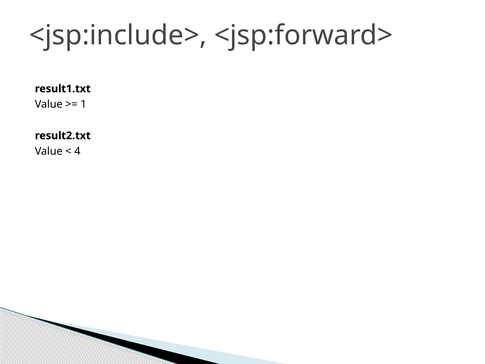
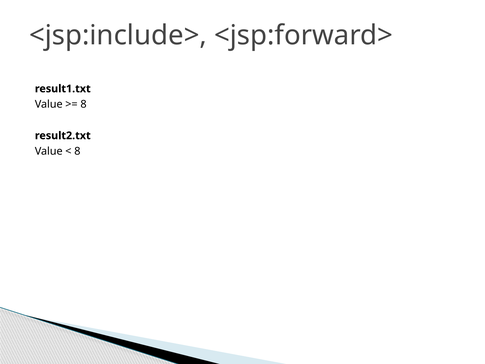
1 at (84, 104): 1 -> 8
4 at (77, 151): 4 -> 8
